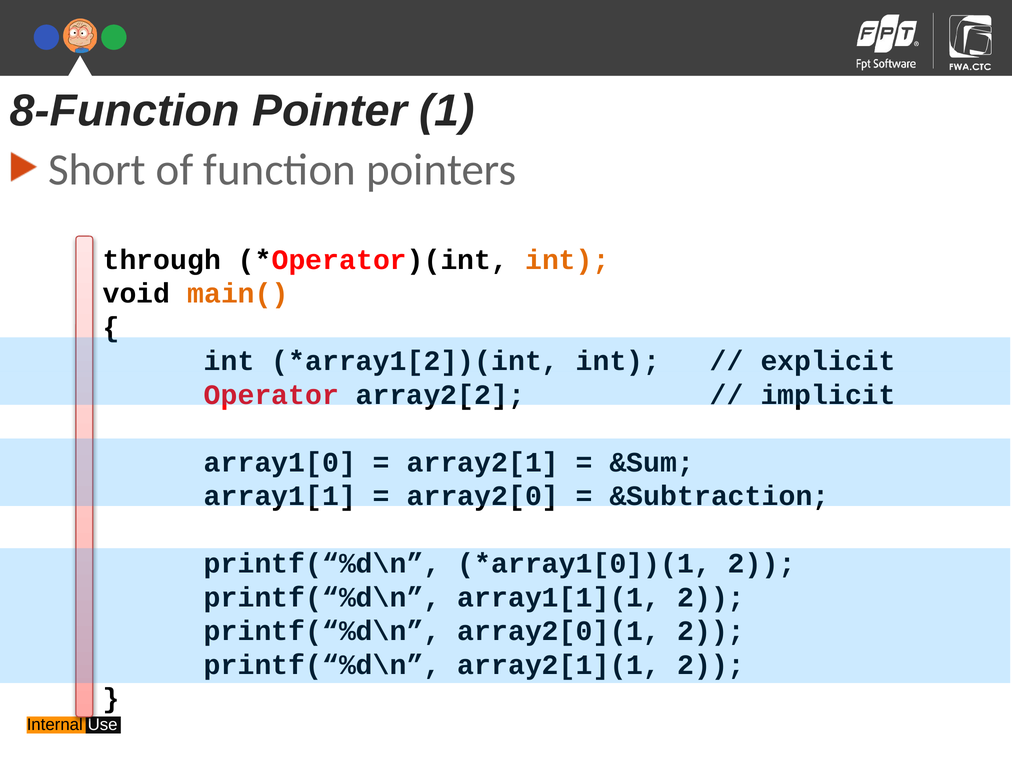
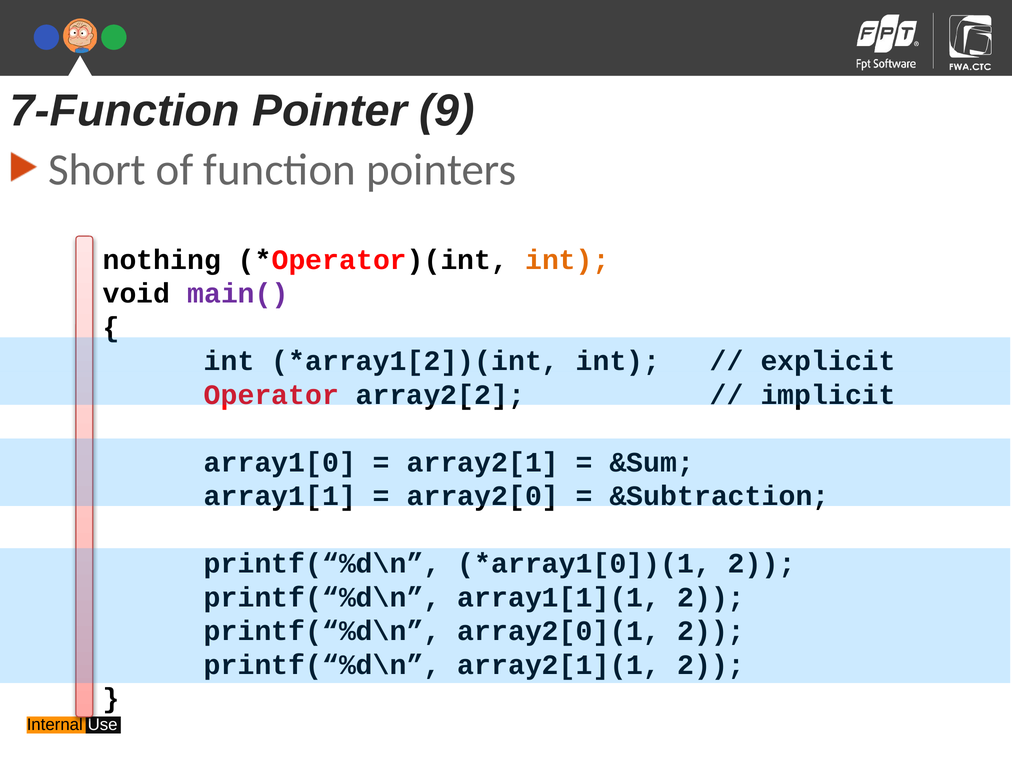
8-Function: 8-Function -> 7-Function
1: 1 -> 9
through: through -> nothing
main( colour: orange -> purple
